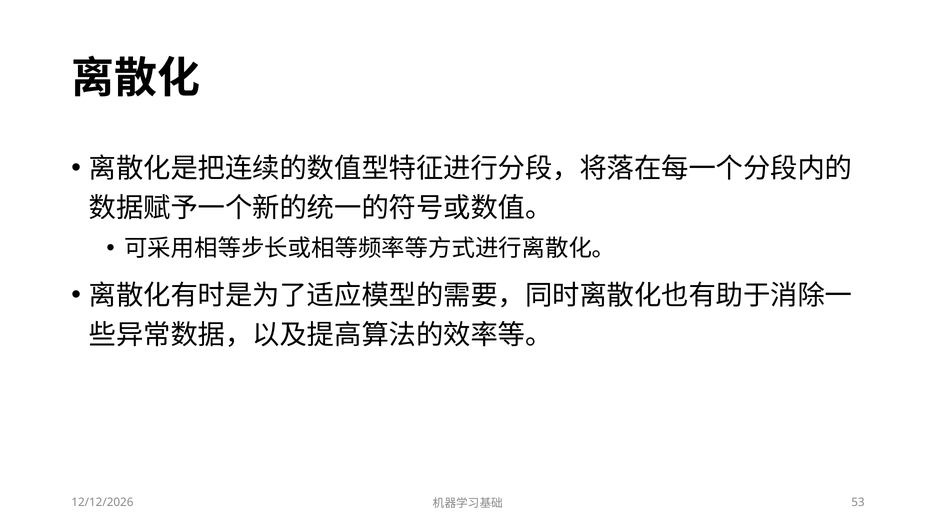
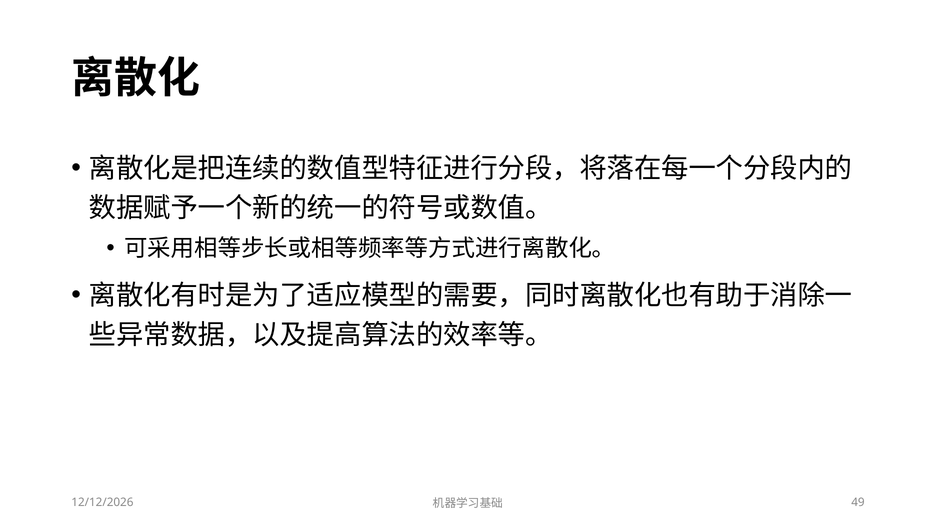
53: 53 -> 49
